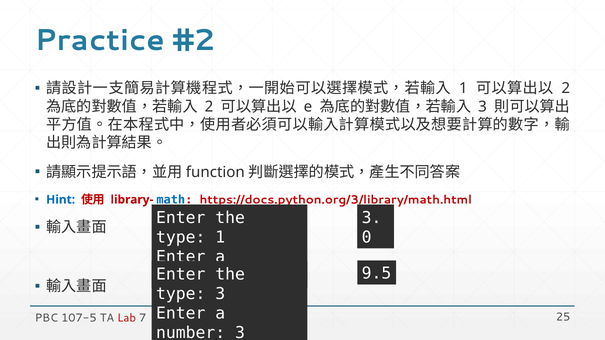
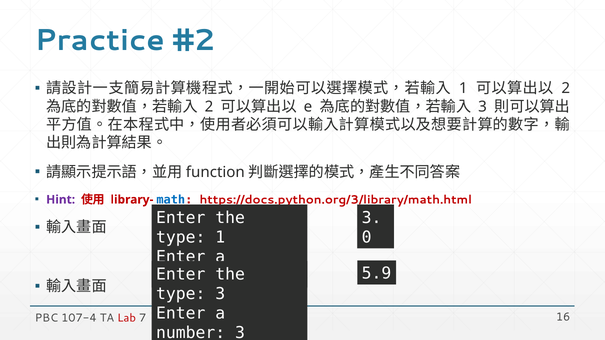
Hint colour: blue -> purple
9.5: 9.5 -> 5.9
107-5: 107-5 -> 107-4
25: 25 -> 16
